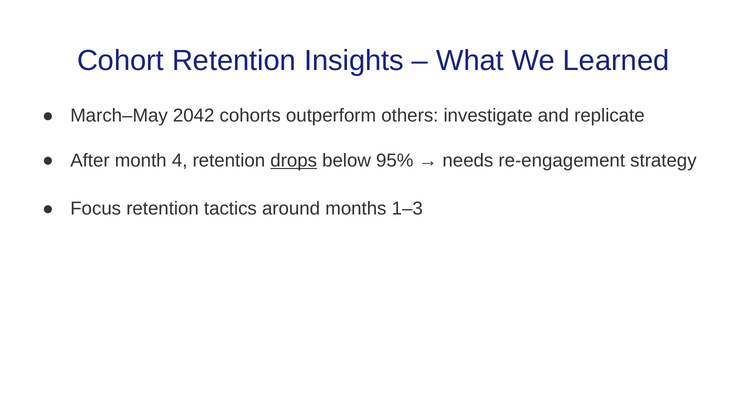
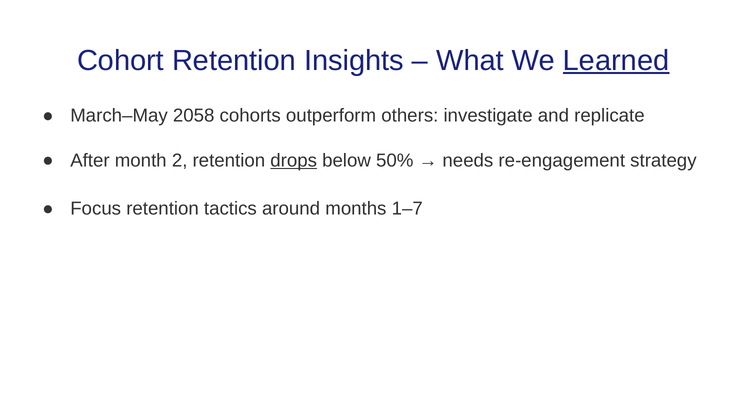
Learned underline: none -> present
2042: 2042 -> 2058
4: 4 -> 2
95%: 95% -> 50%
1–3: 1–3 -> 1–7
